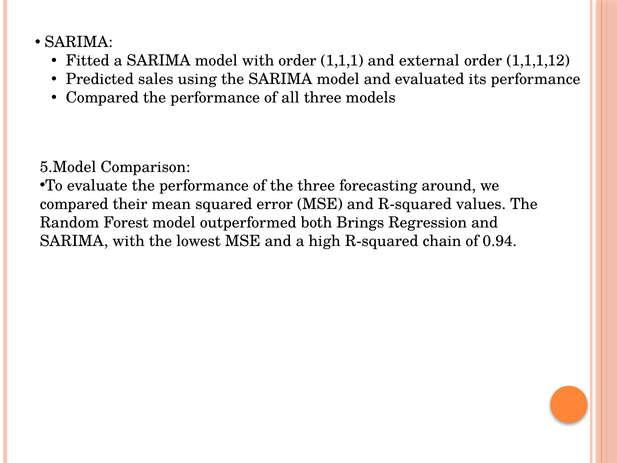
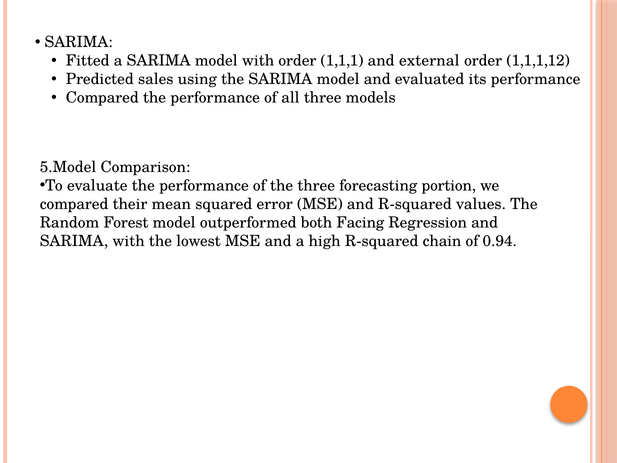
around: around -> portion
Brings: Brings -> Facing
